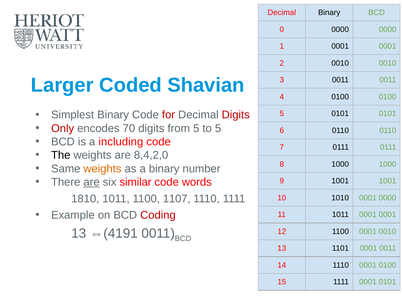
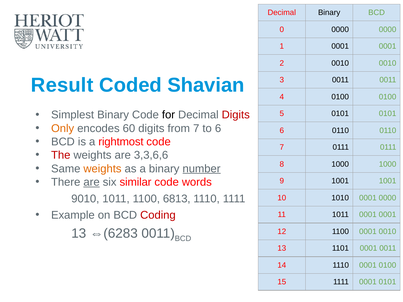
Larger: Larger -> Result
for colour: red -> black
Only colour: red -> orange
70: 70 -> 60
from 5: 5 -> 7
to 5: 5 -> 6
including: including -> rightmost
The colour: black -> red
8,4,2,0: 8,4,2,0 -> 3,3,6,6
number underline: none -> present
1810: 1810 -> 9010
1107: 1107 -> 6813
⇔(4191: ⇔(4191 -> ⇔(6283
